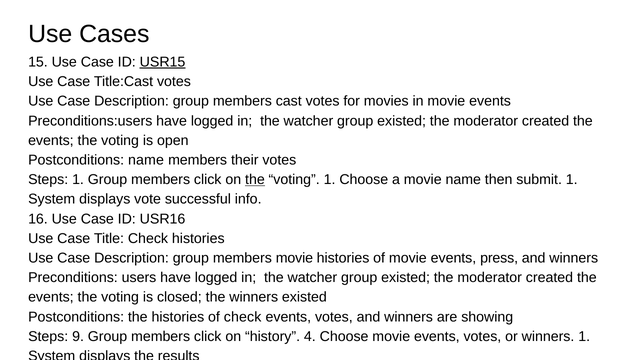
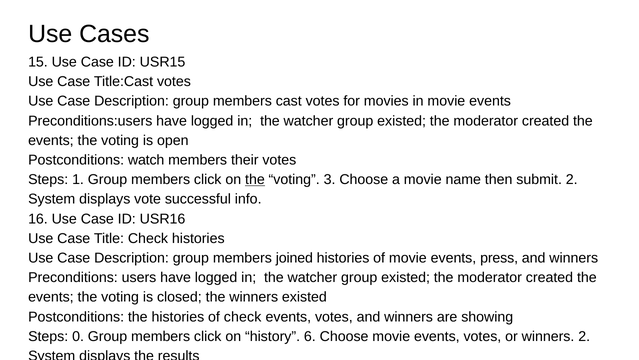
USR15 underline: present -> none
Postconditions name: name -> watch
voting 1: 1 -> 3
submit 1: 1 -> 2
members movie: movie -> joined
9: 9 -> 0
4: 4 -> 6
winners 1: 1 -> 2
